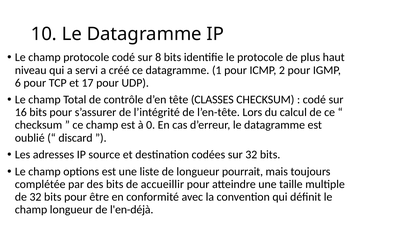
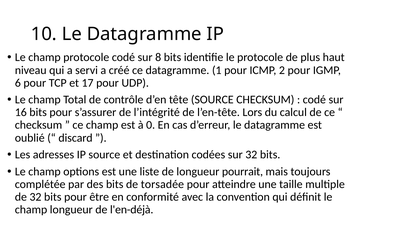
tête CLASSES: CLASSES -> SOURCE
accueillir: accueillir -> torsadée
